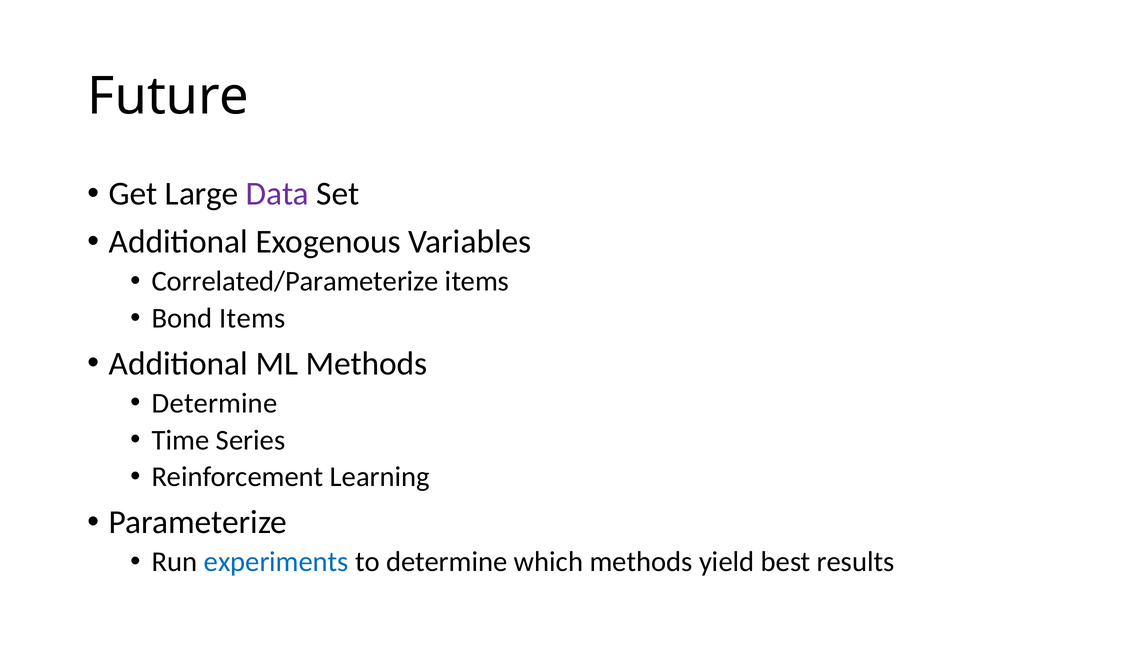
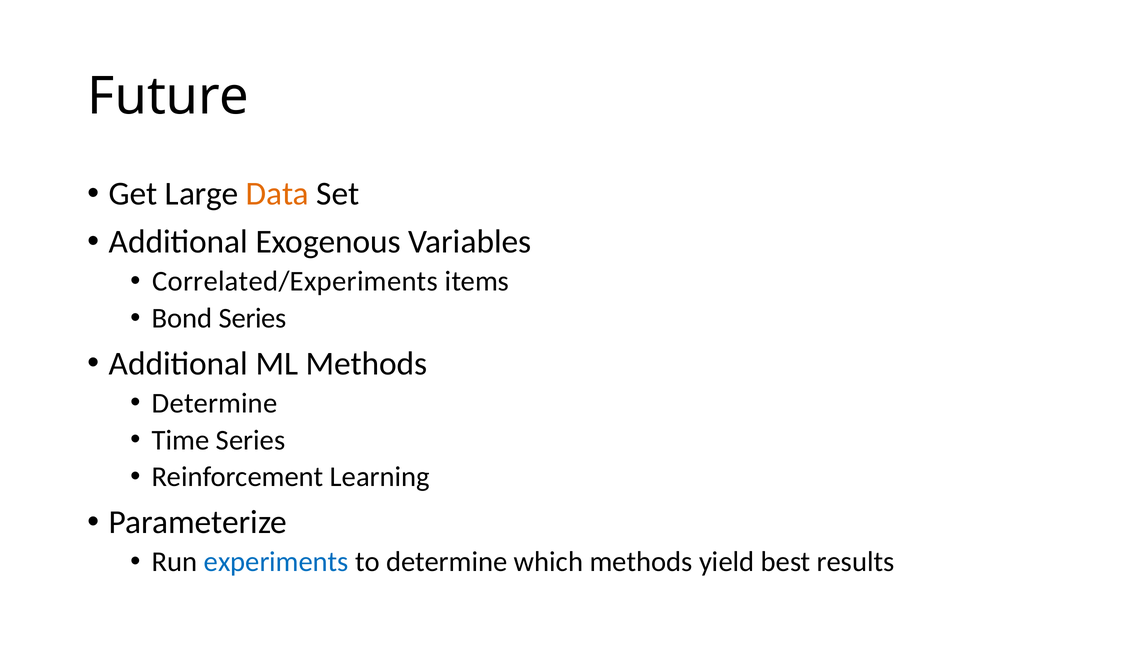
Data colour: purple -> orange
Correlated/Parameterize: Correlated/Parameterize -> Correlated/Experiments
Bond Items: Items -> Series
